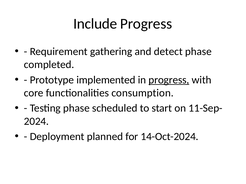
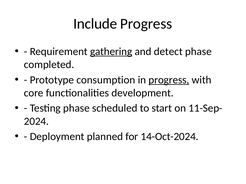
gathering underline: none -> present
implemented: implemented -> consumption
consumption: consumption -> development
